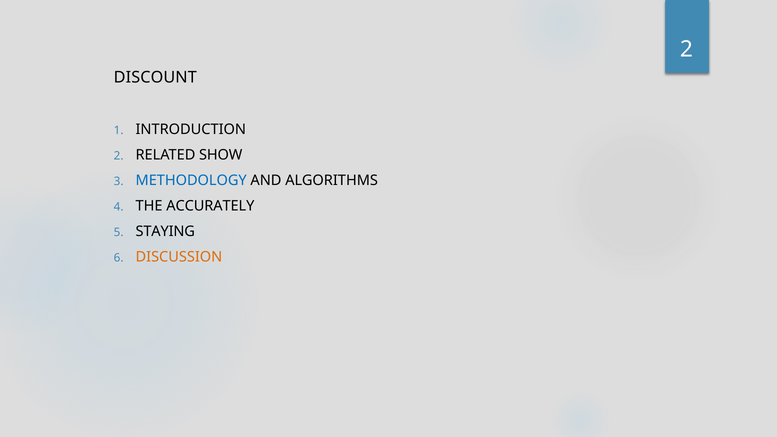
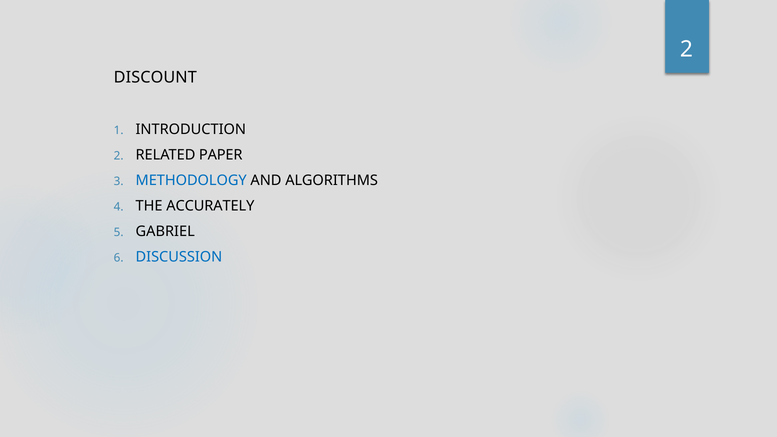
SHOW: SHOW -> PAPER
STAYING: STAYING -> GABRIEL
DISCUSSION colour: orange -> blue
